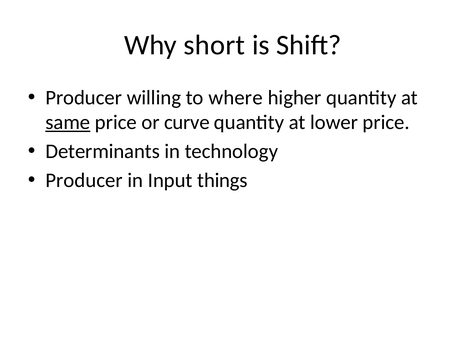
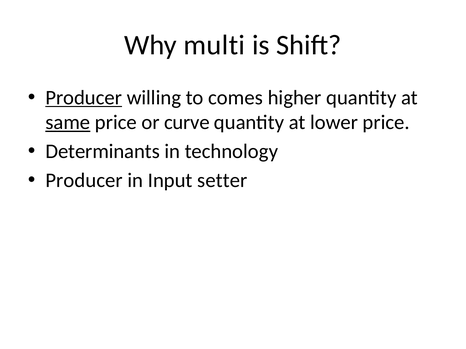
short: short -> multi
Producer at (84, 98) underline: none -> present
where: where -> comes
things: things -> setter
